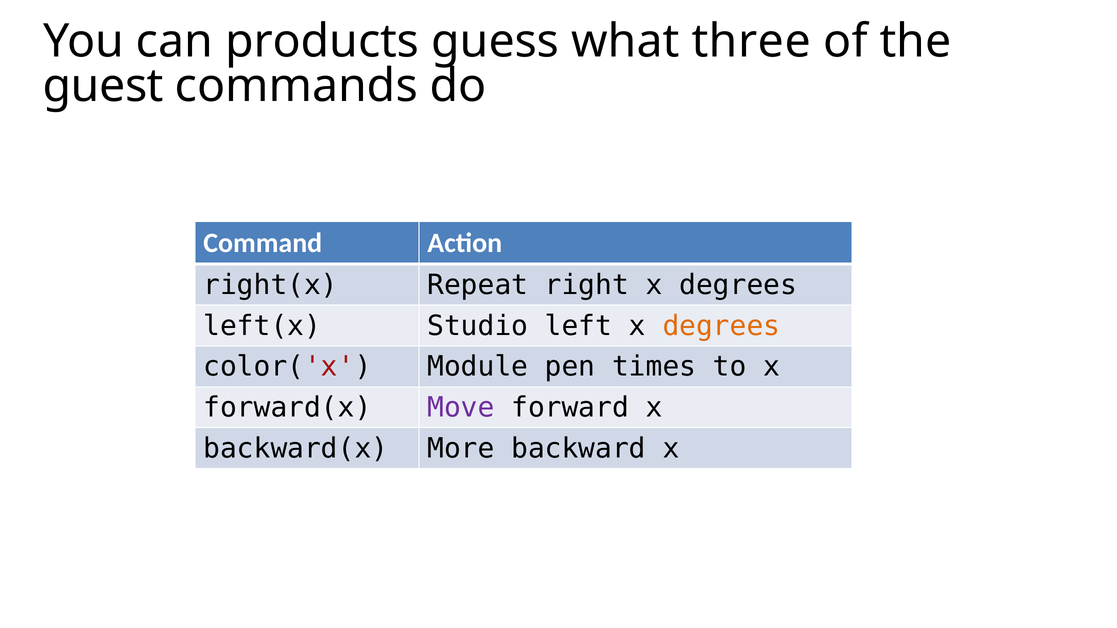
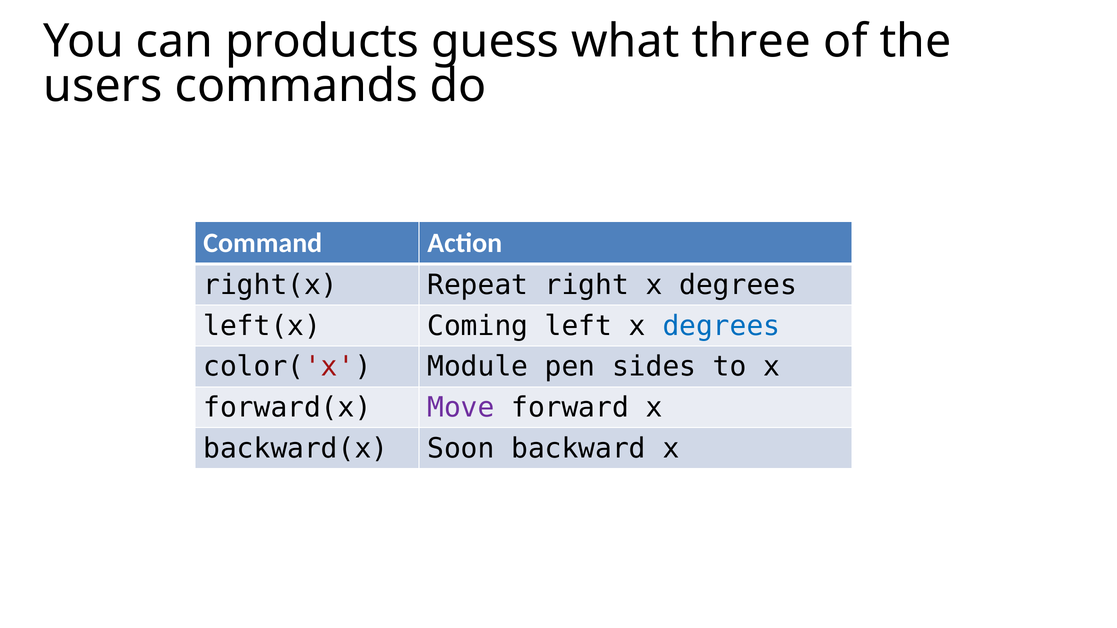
guest: guest -> users
Studio: Studio -> Coming
degrees at (721, 326) colour: orange -> blue
times: times -> sides
More: More -> Soon
